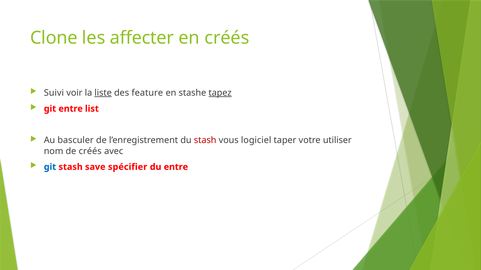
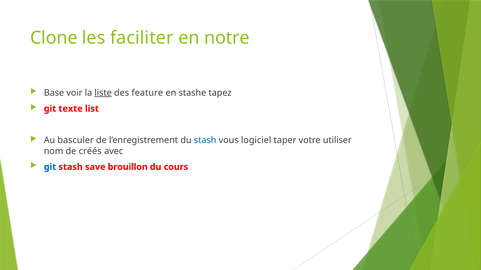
affecter: affecter -> faciliter
en créés: créés -> notre
Suivi: Suivi -> Base
tapez underline: present -> none
git entre: entre -> texte
stash at (205, 141) colour: red -> blue
spécifier: spécifier -> brouillon
du entre: entre -> cours
